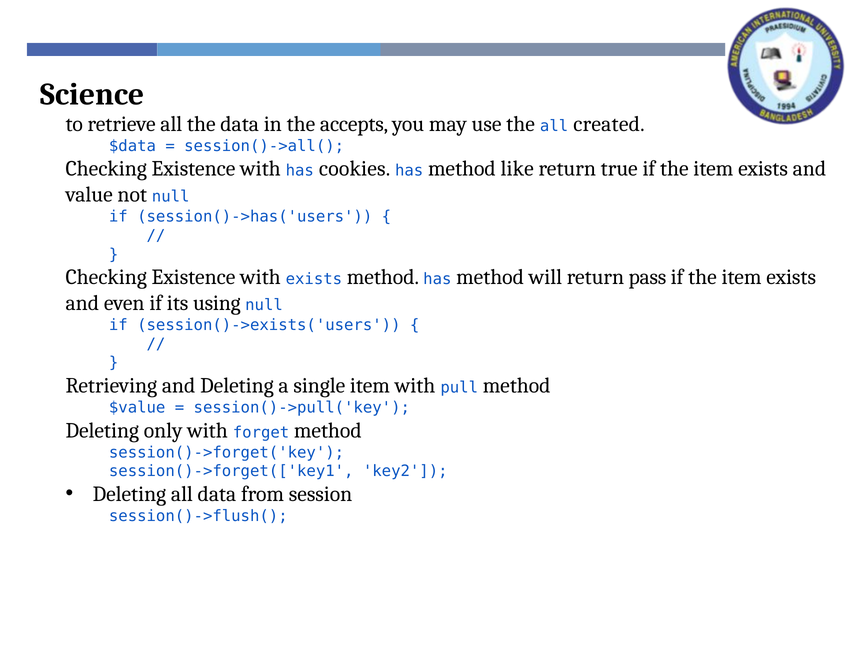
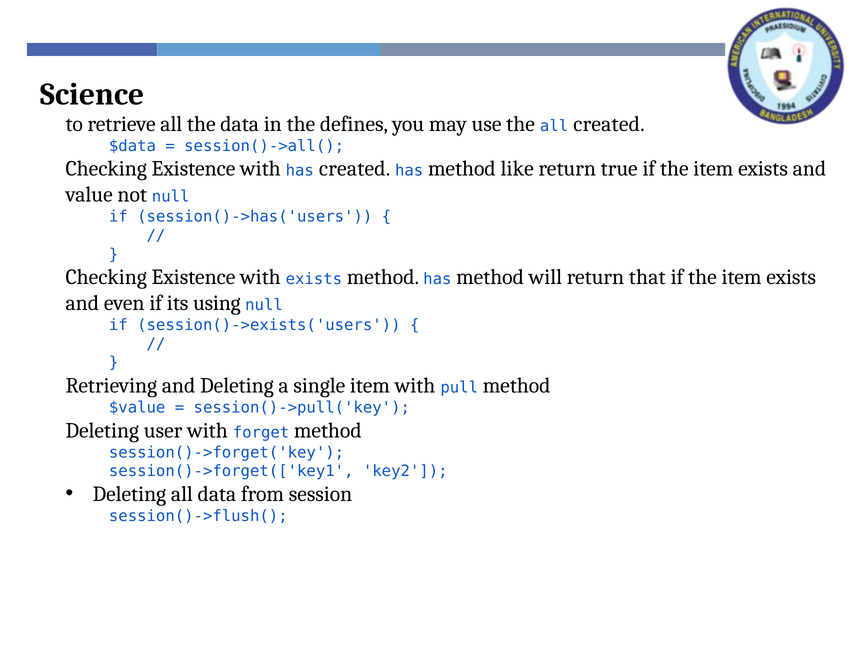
accepts: accepts -> defines
has cookies: cookies -> created
pass: pass -> that
only: only -> user
